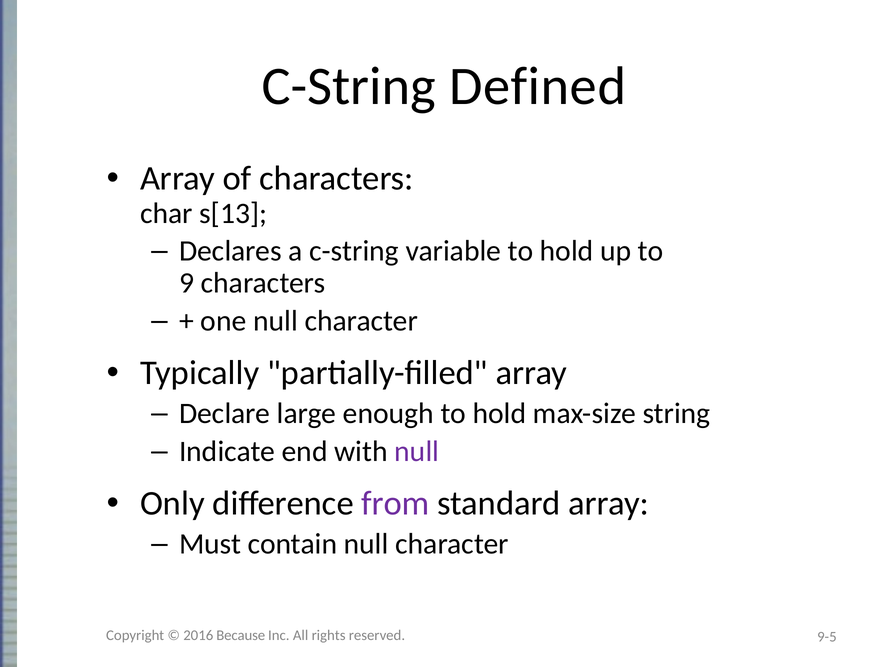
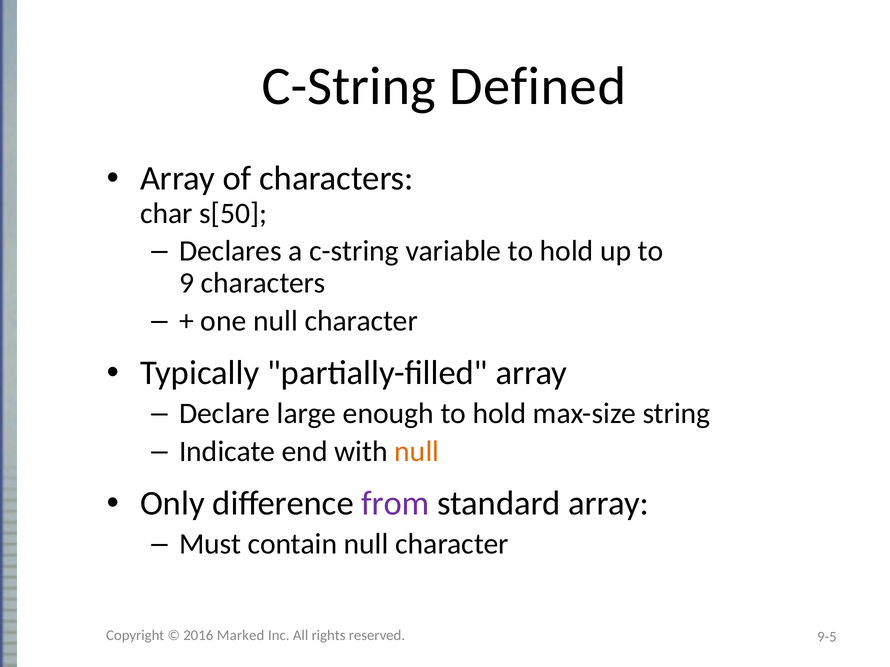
s[13: s[13 -> s[50
null at (417, 452) colour: purple -> orange
Because: Because -> Marked
